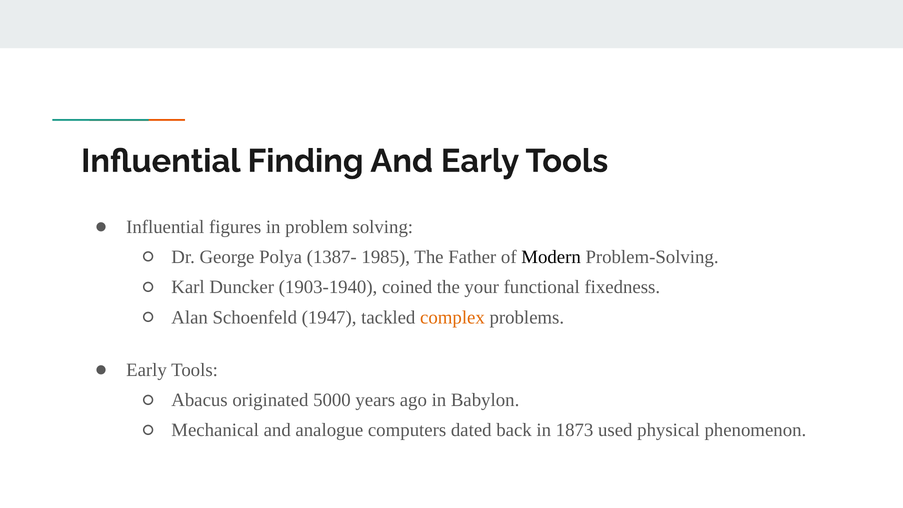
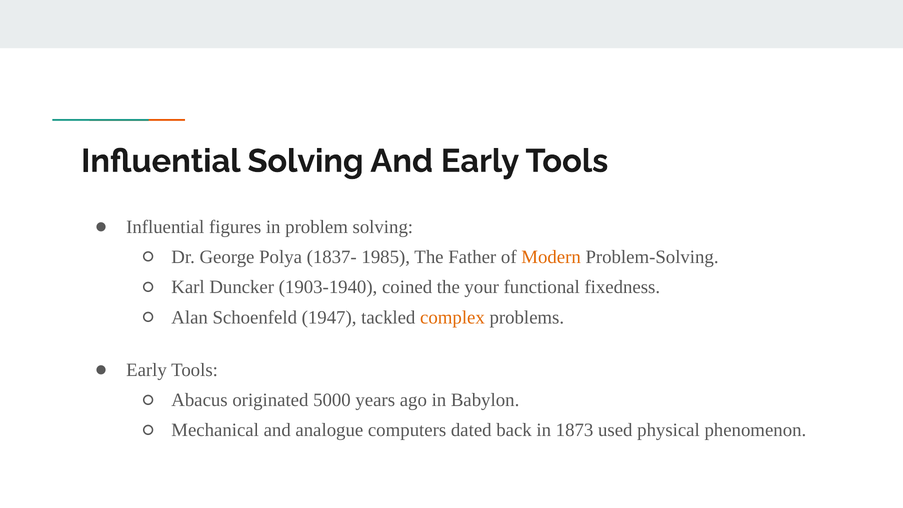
Influential Finding: Finding -> Solving
1387-: 1387- -> 1837-
Modern colour: black -> orange
